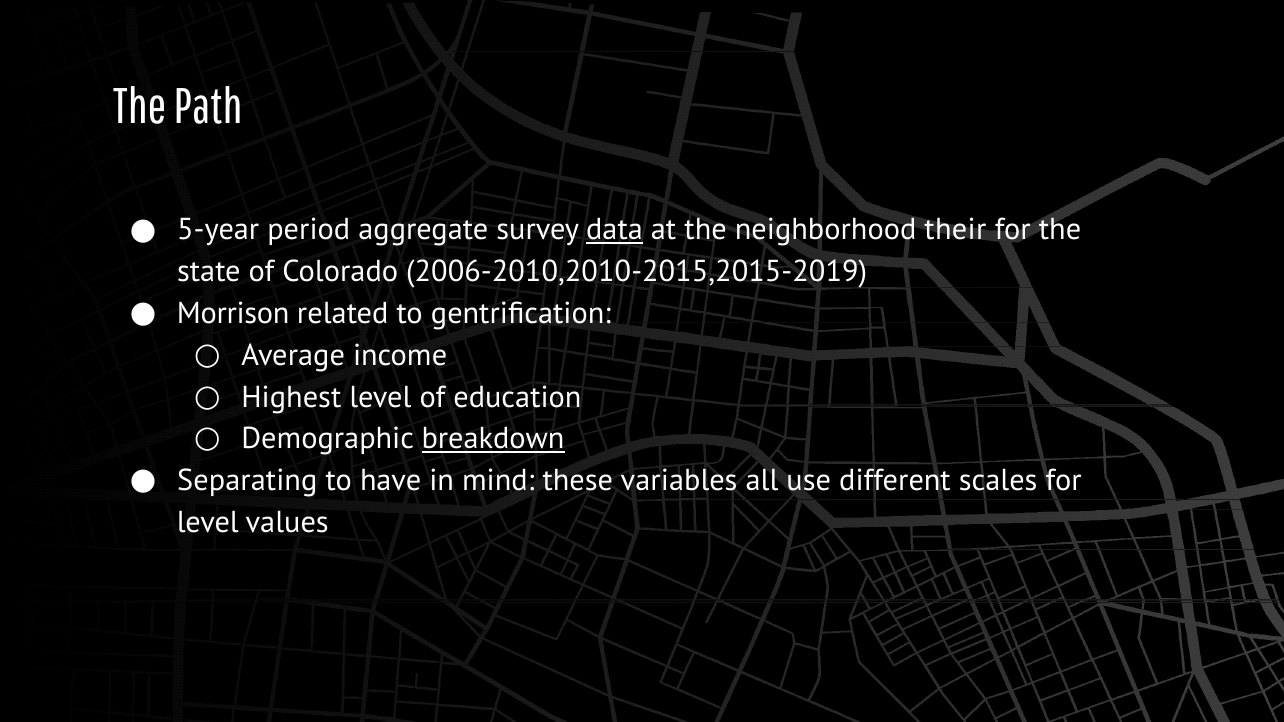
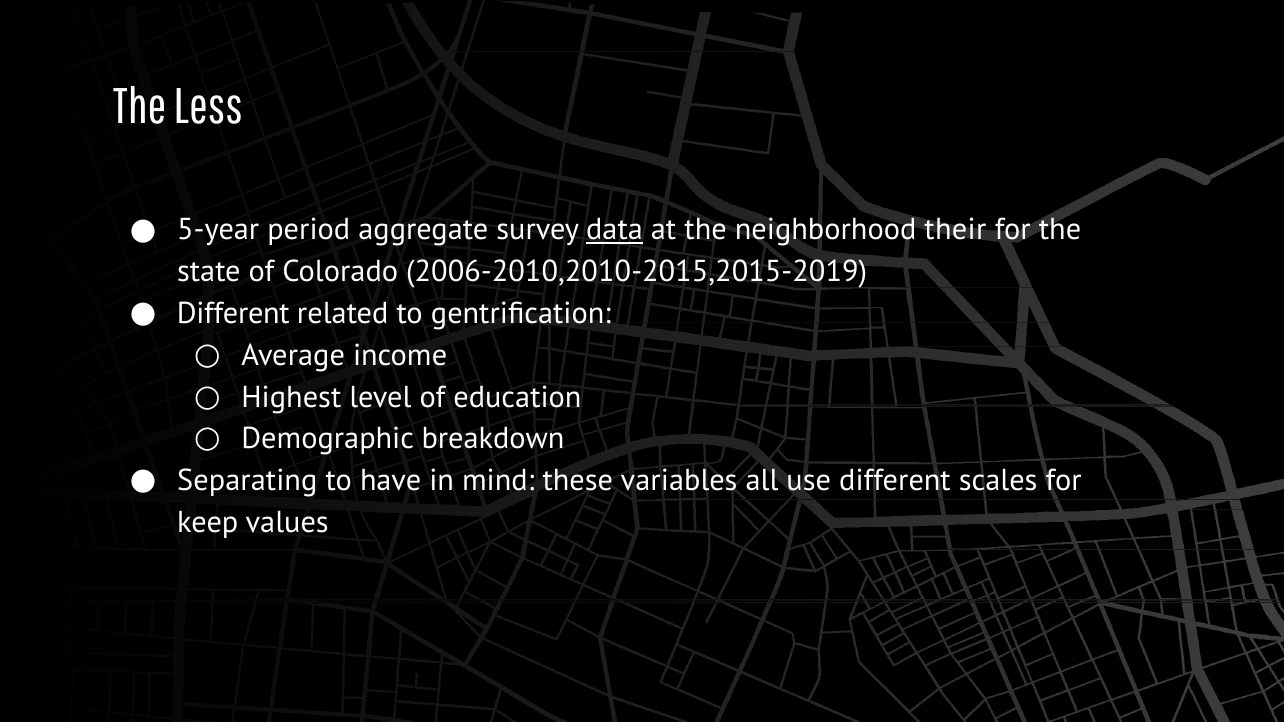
Path: Path -> Less
Morrison at (233, 314): Morrison -> Different
breakdown underline: present -> none
level at (208, 523): level -> keep
